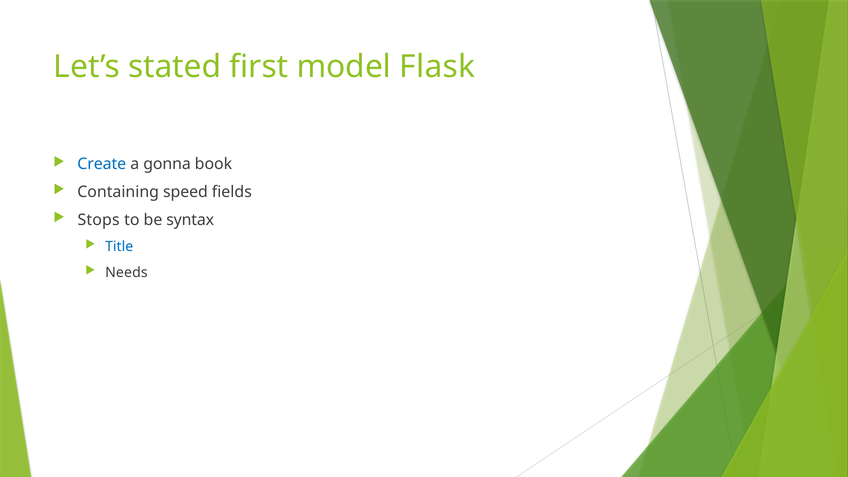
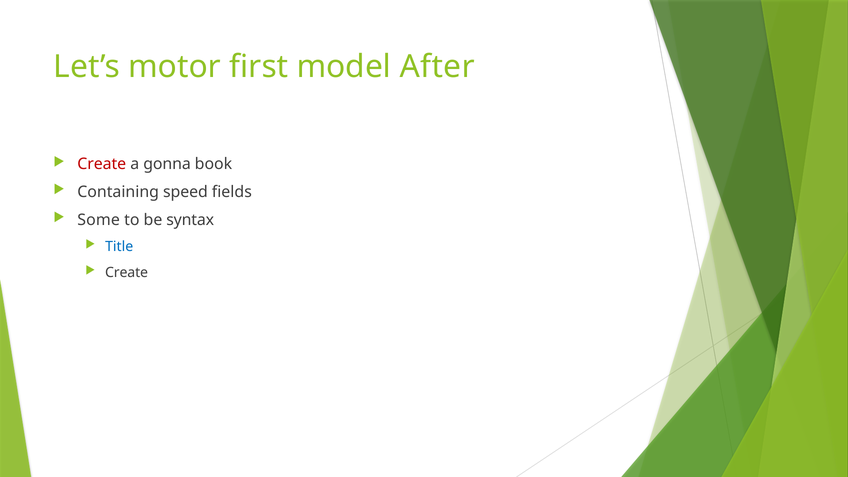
stated: stated -> motor
Flask: Flask -> After
Create at (102, 164) colour: blue -> red
Stops: Stops -> Some
Needs at (126, 272): Needs -> Create
